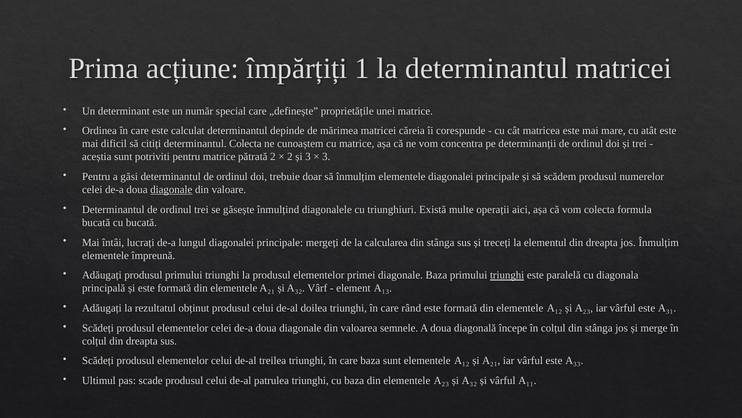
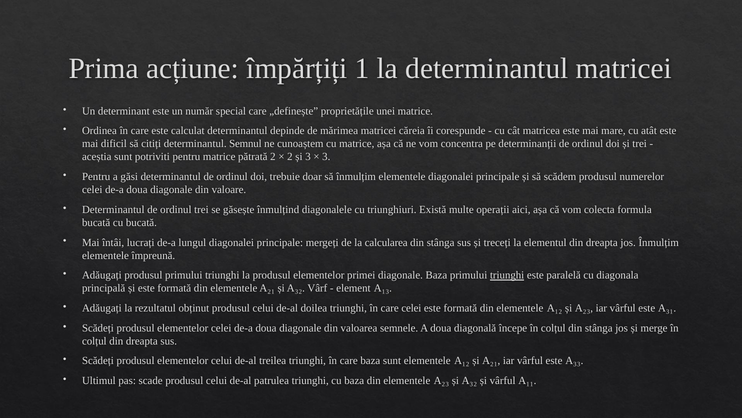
determinantul Colecta: Colecta -> Semnul
diagonale at (171, 189) underline: present -> none
care rând: rând -> celei
